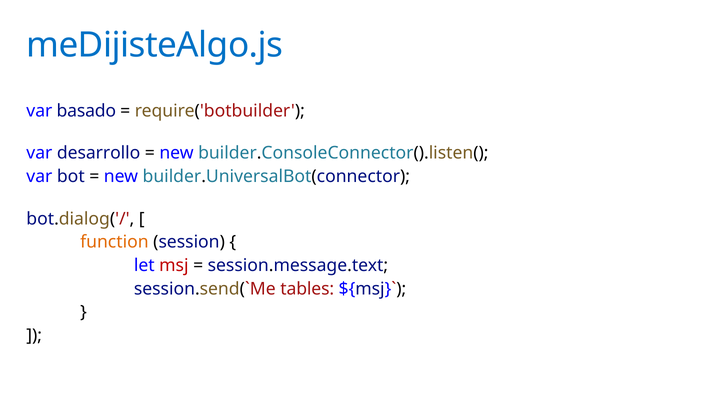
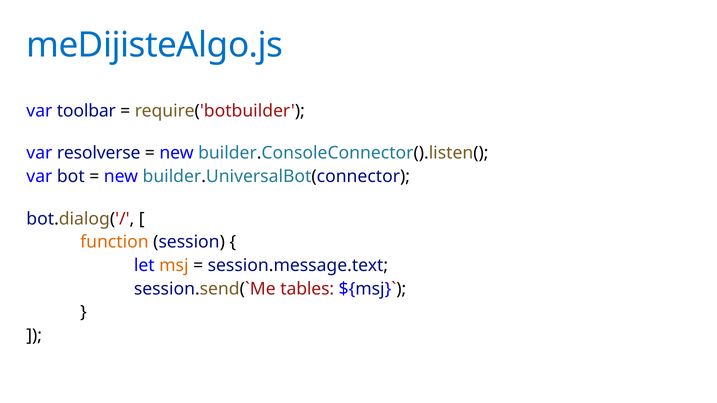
basado: basado -> toolbar
desarrollo: desarrollo -> resolverse
msj colour: red -> orange
